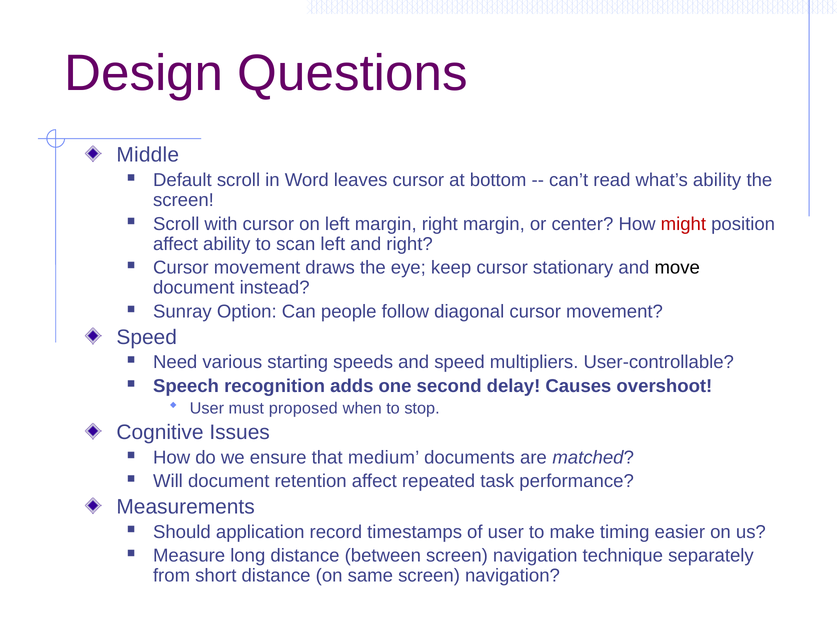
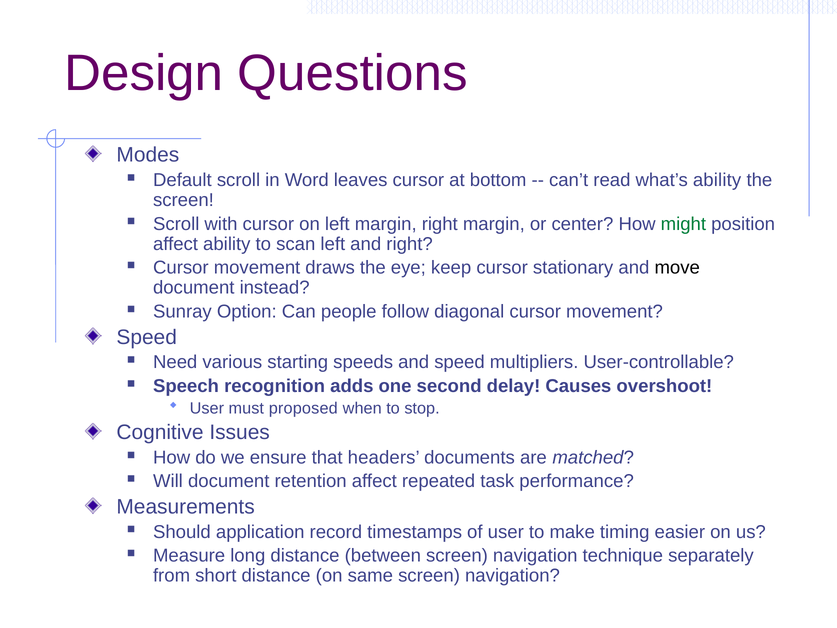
Middle: Middle -> Modes
might colour: red -> green
medium: medium -> headers
